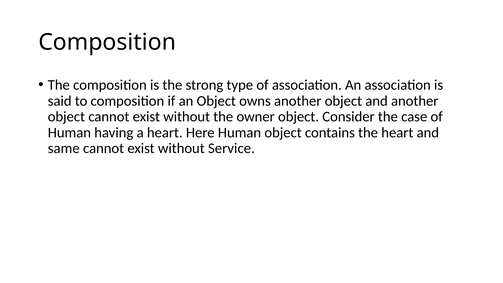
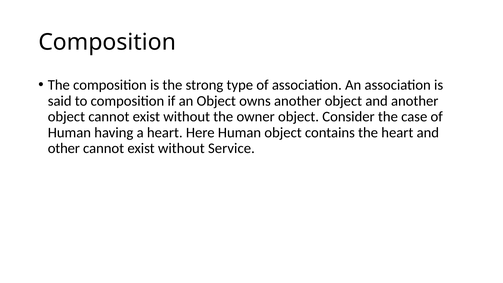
same: same -> other
